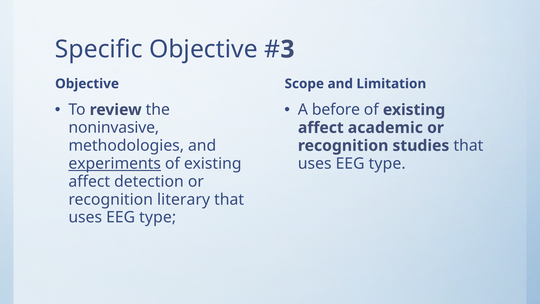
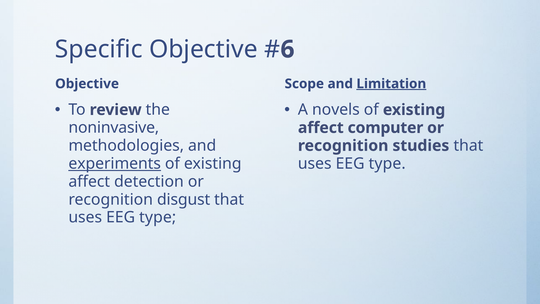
3: 3 -> 6
Limitation underline: none -> present
before: before -> novels
academic: academic -> computer
literary: literary -> disgust
